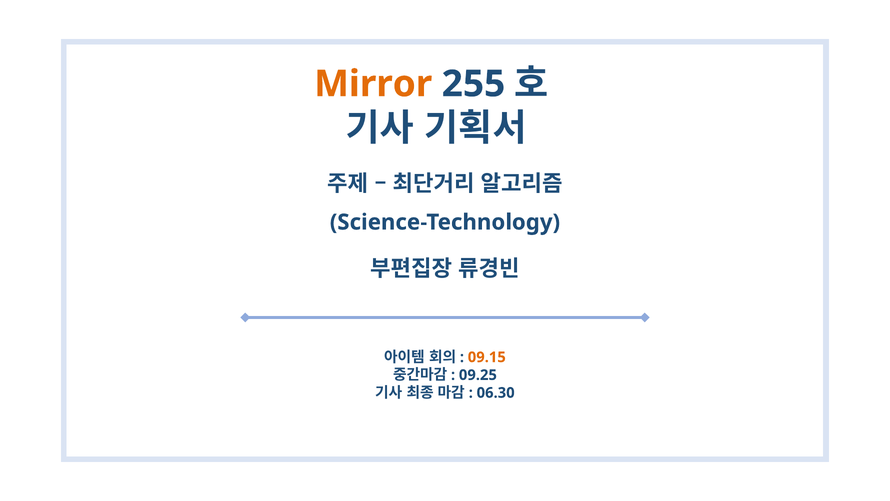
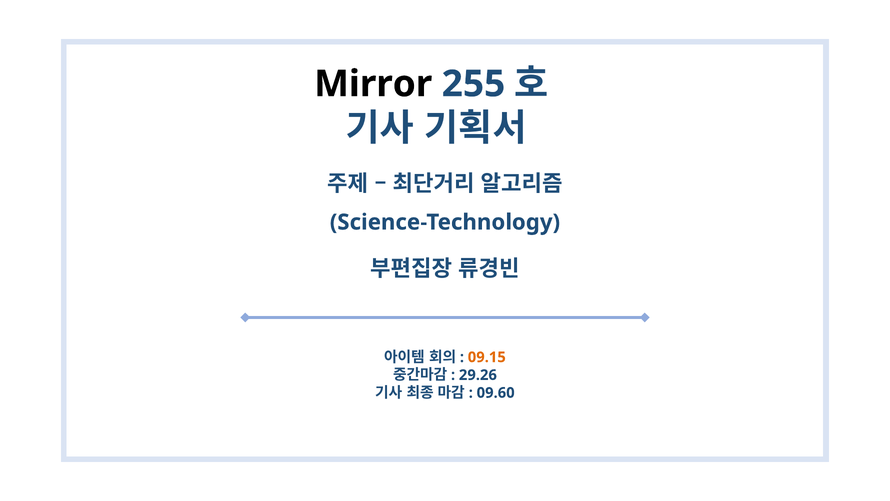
Mirror colour: orange -> black
09.25: 09.25 -> 29.26
06.30: 06.30 -> 09.60
